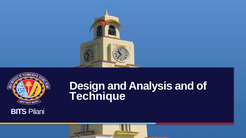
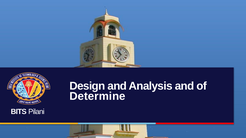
Technique: Technique -> Determine
